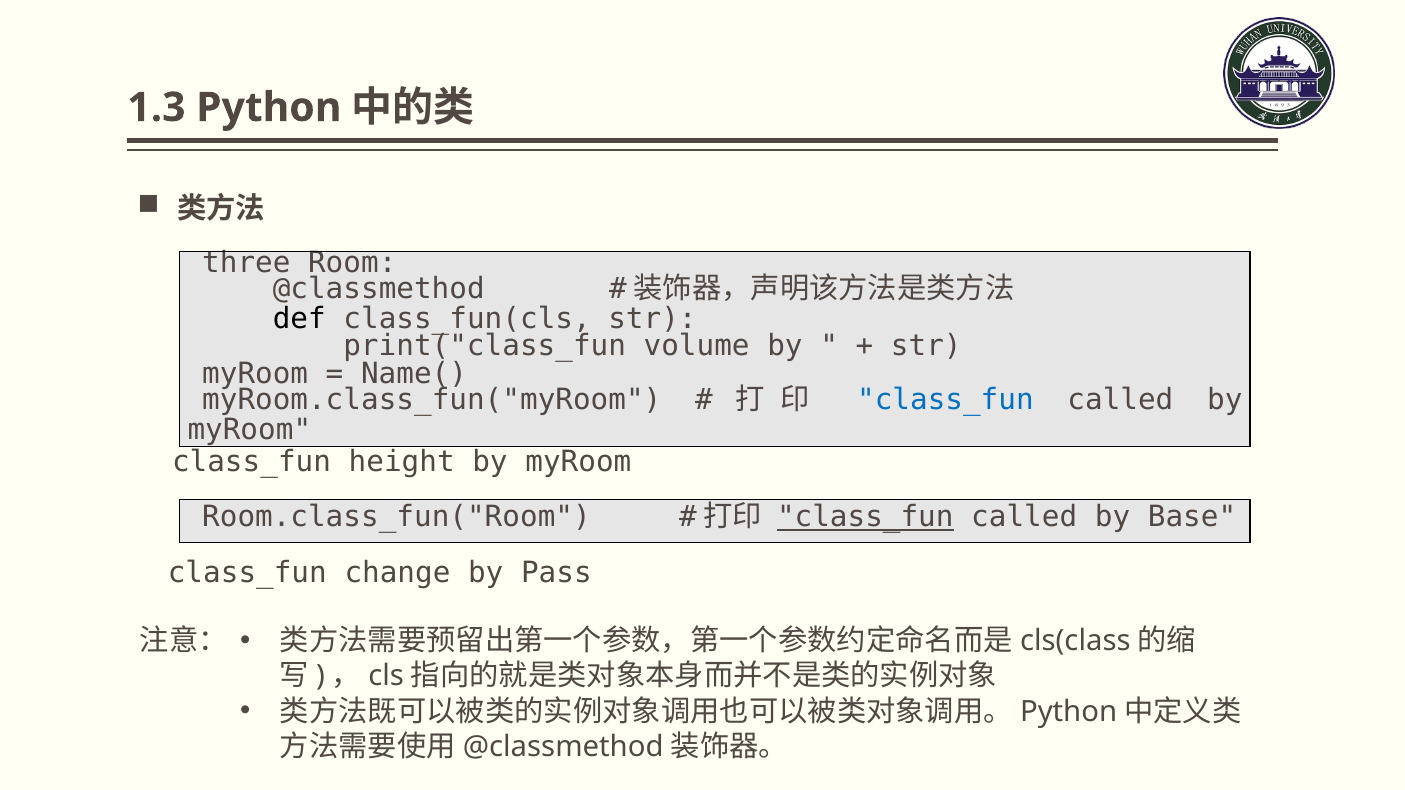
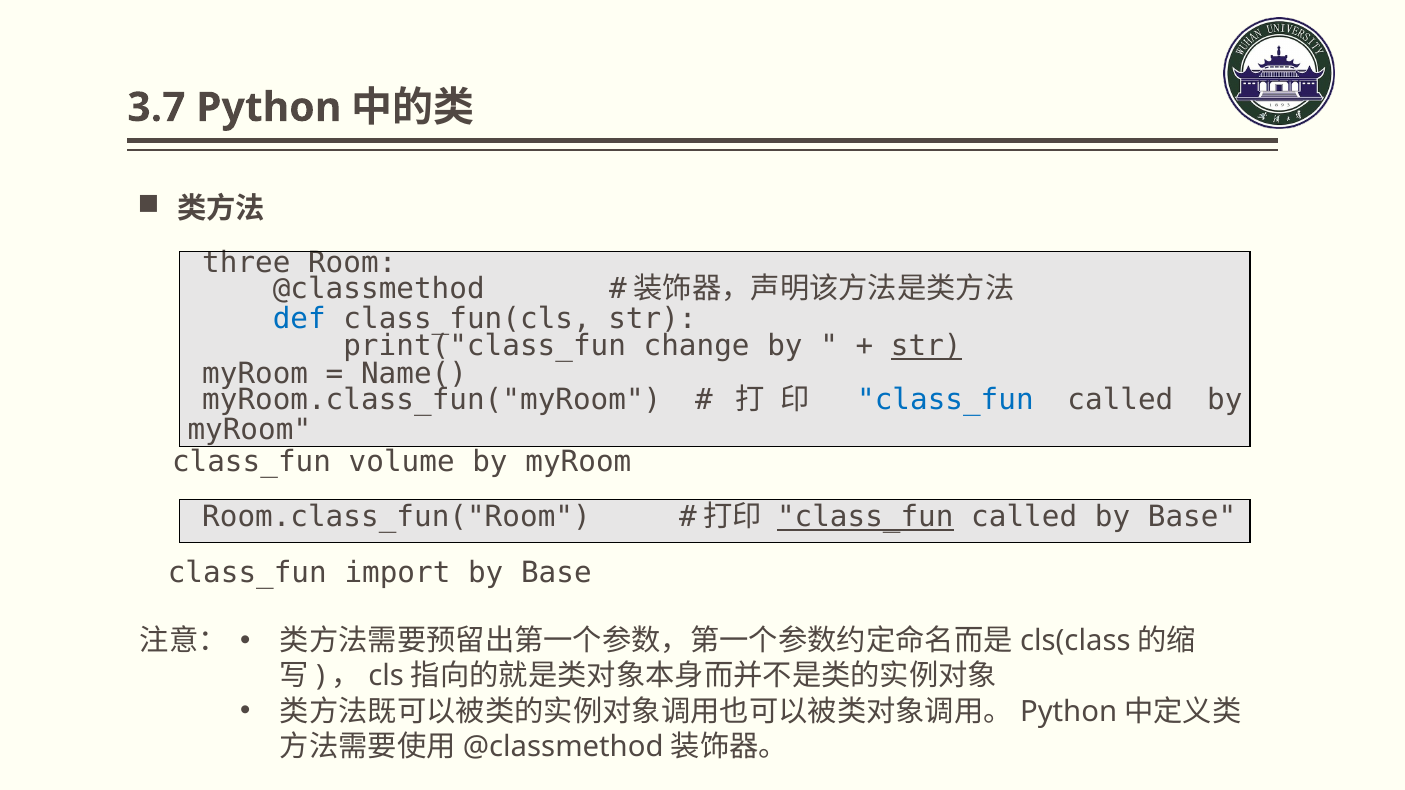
1.3: 1.3 -> 3.7
def colour: black -> blue
volume: volume -> change
str at (926, 346) underline: none -> present
height: height -> volume
change: change -> import
Pass at (556, 573): Pass -> Base
